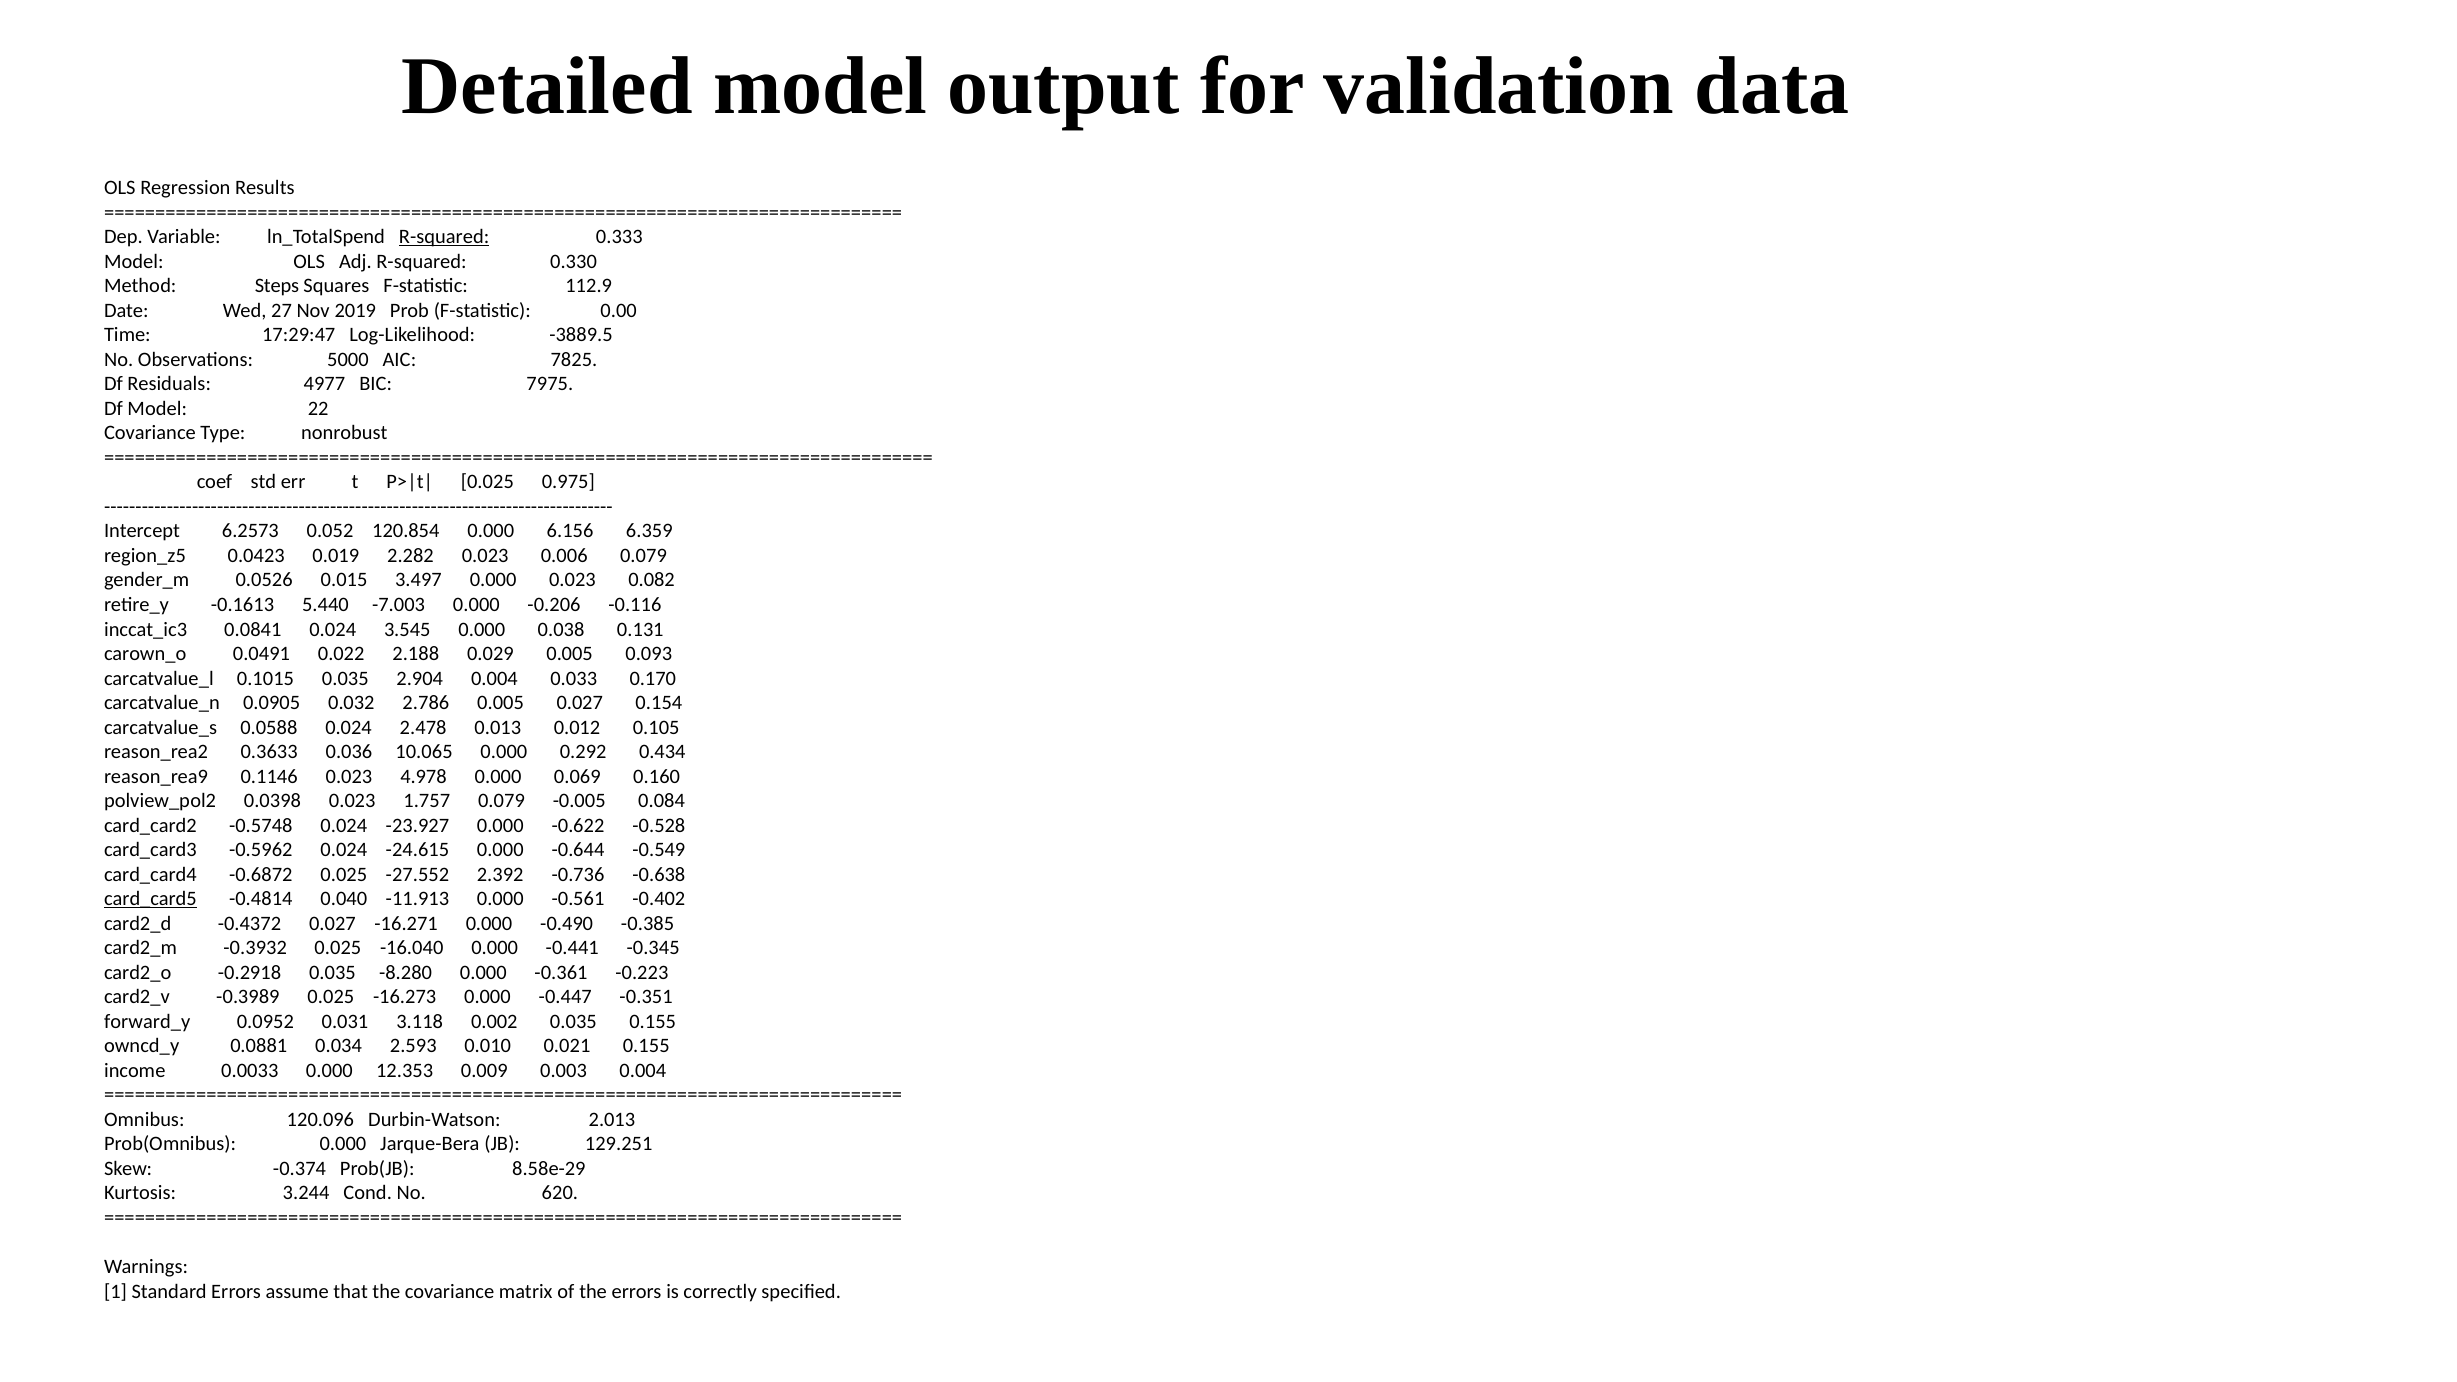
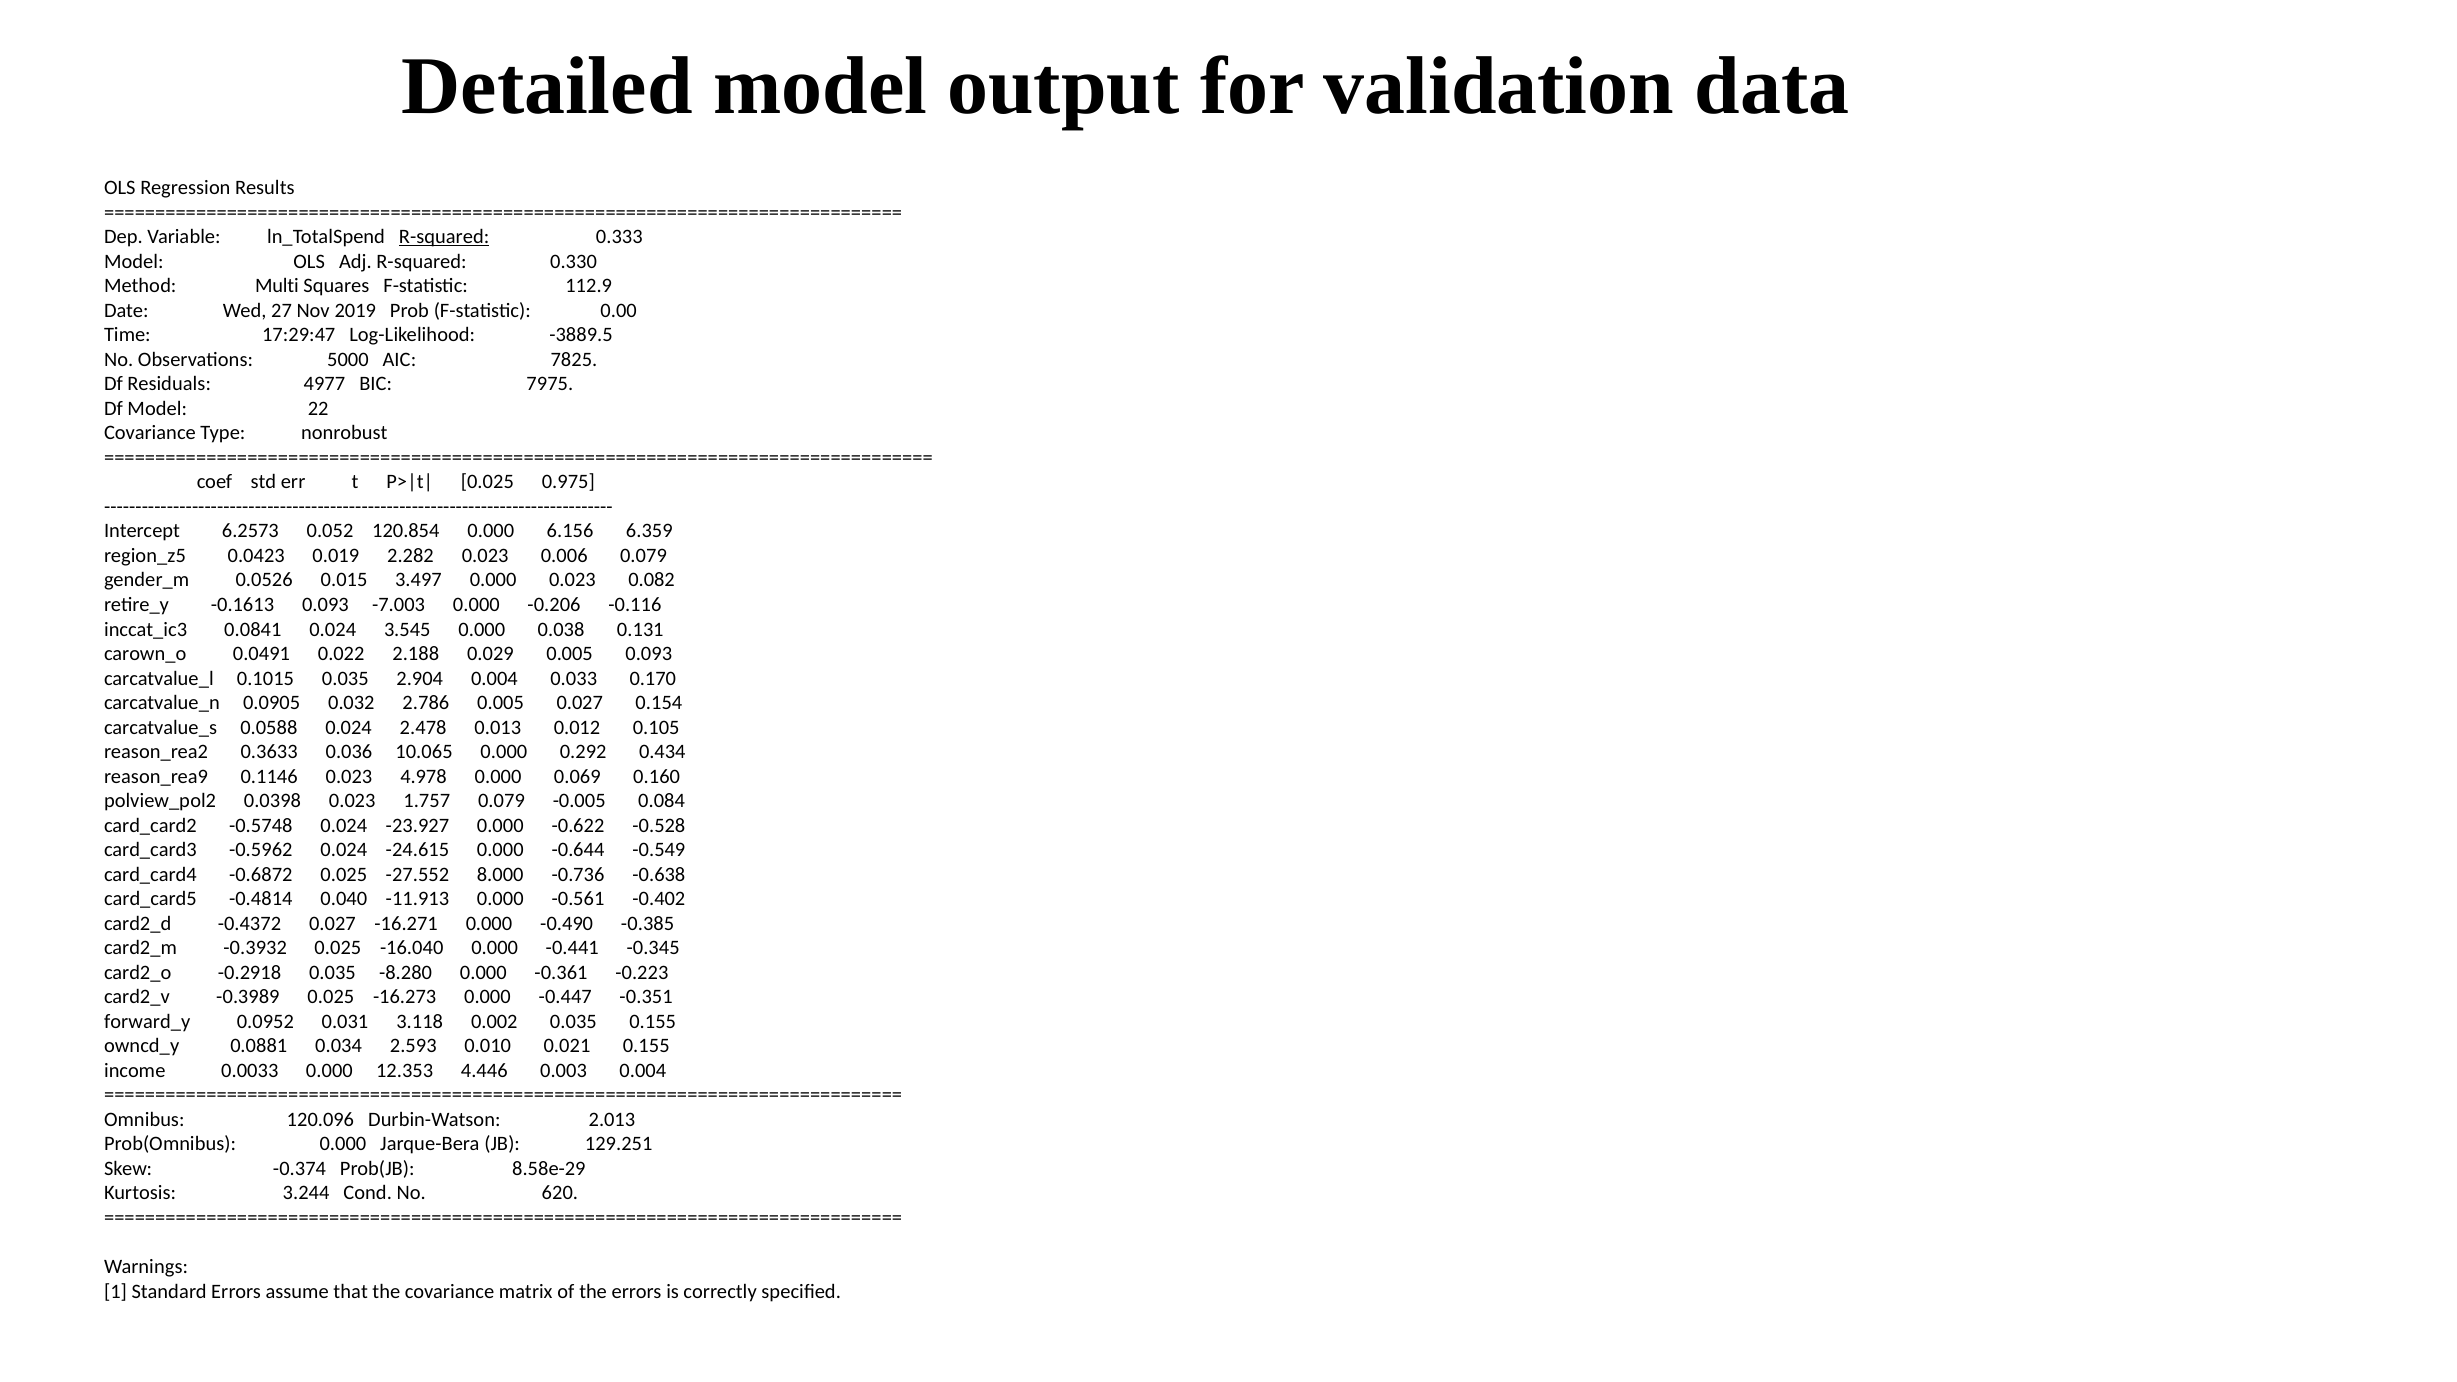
Steps: Steps -> Multi
-0.1613 5.440: 5.440 -> 0.093
2.392: 2.392 -> 8.000
card_card5 underline: present -> none
0.009: 0.009 -> 4.446
